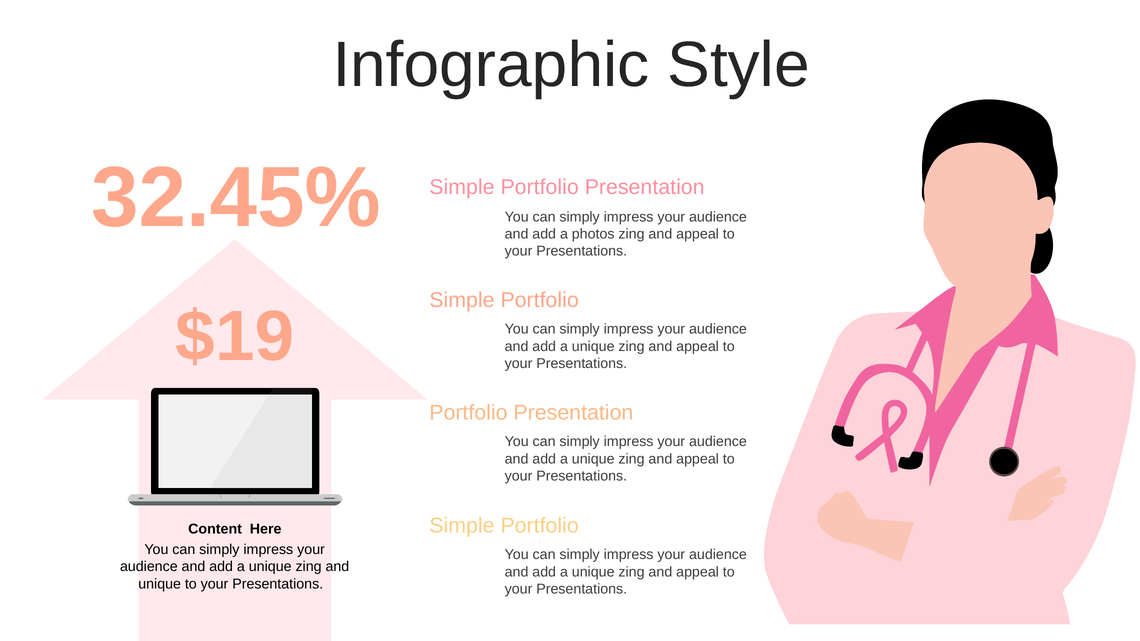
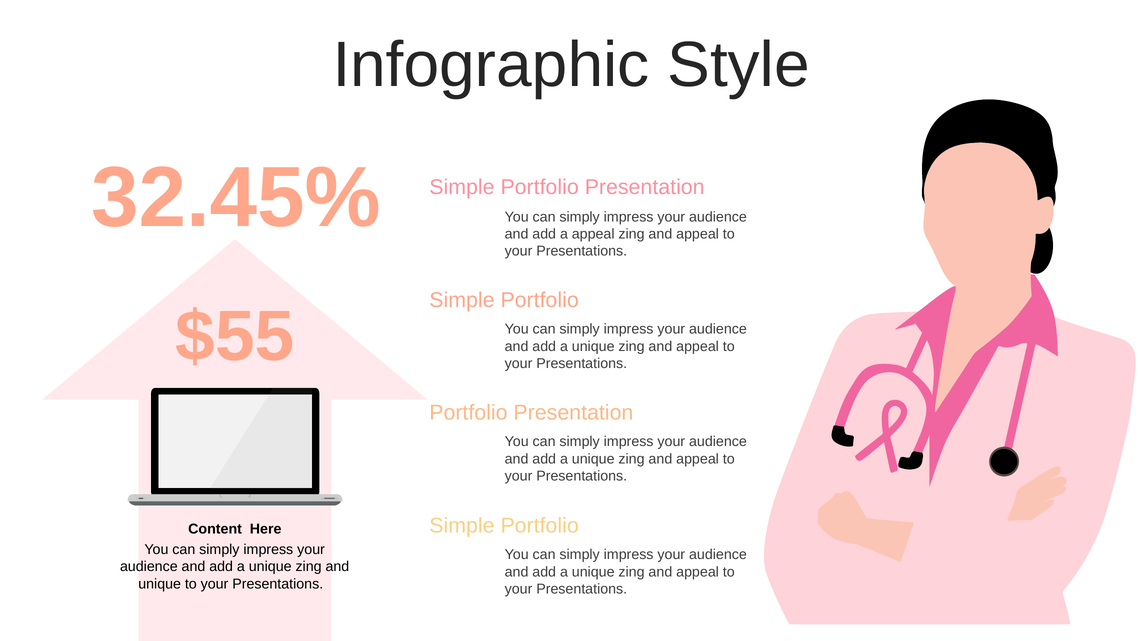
a photos: photos -> appeal
$19: $19 -> $55
